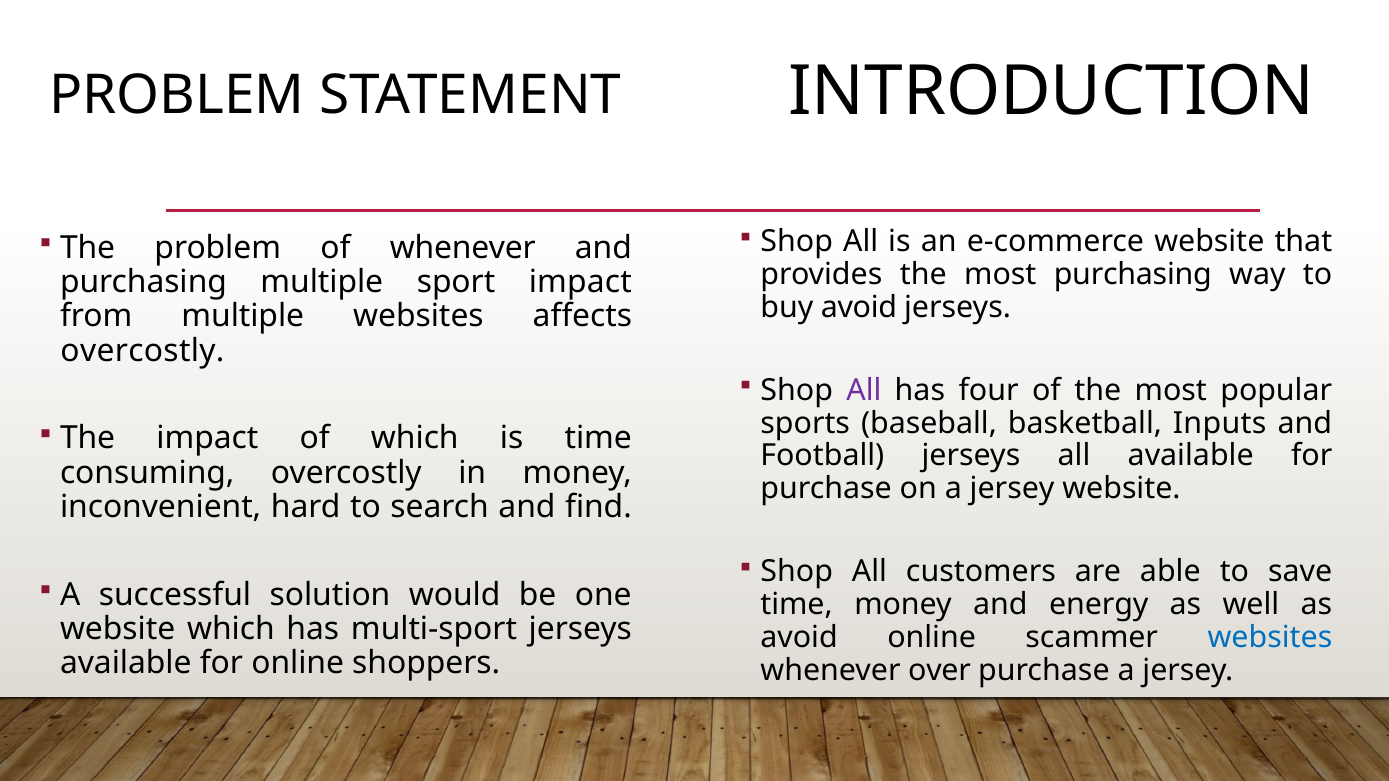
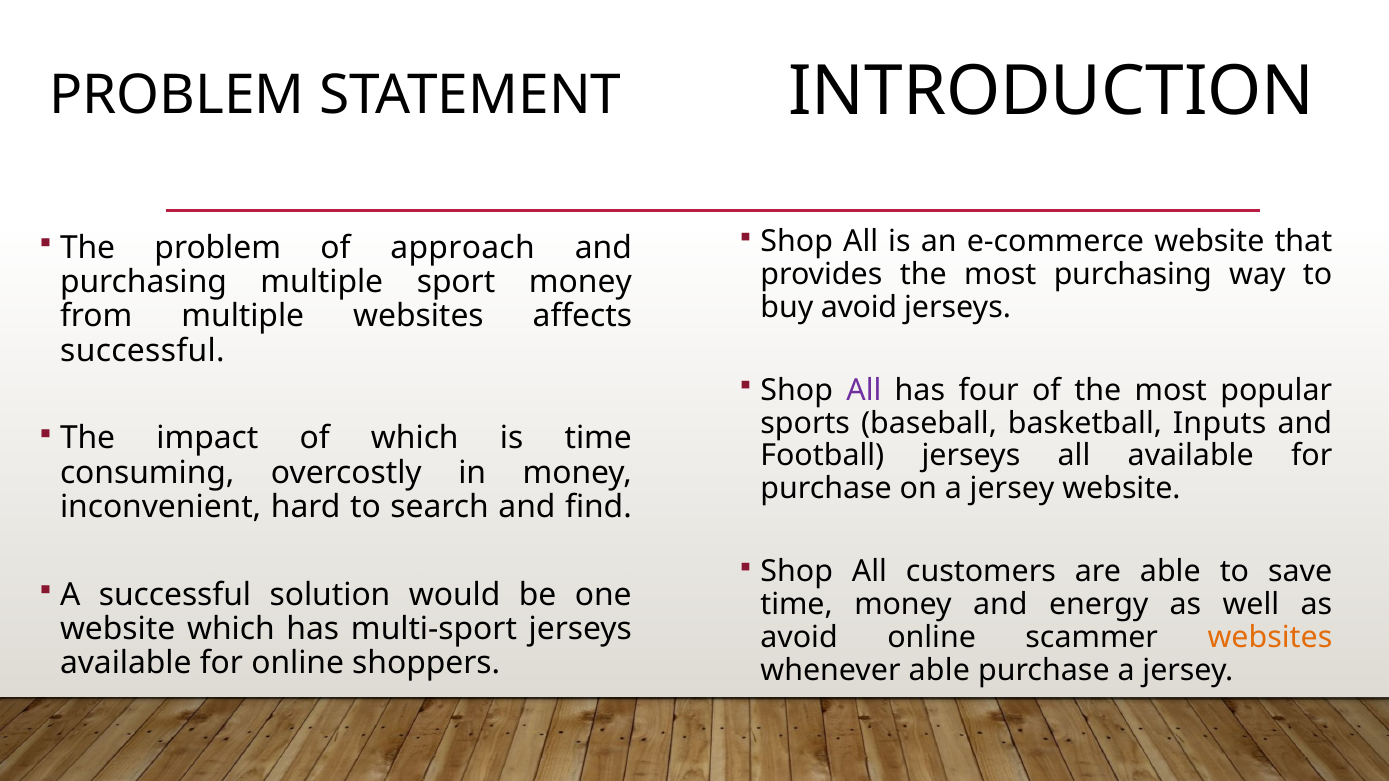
of whenever: whenever -> approach
sport impact: impact -> money
overcostly at (142, 351): overcostly -> successful
websites at (1270, 638) colour: blue -> orange
whenever over: over -> able
